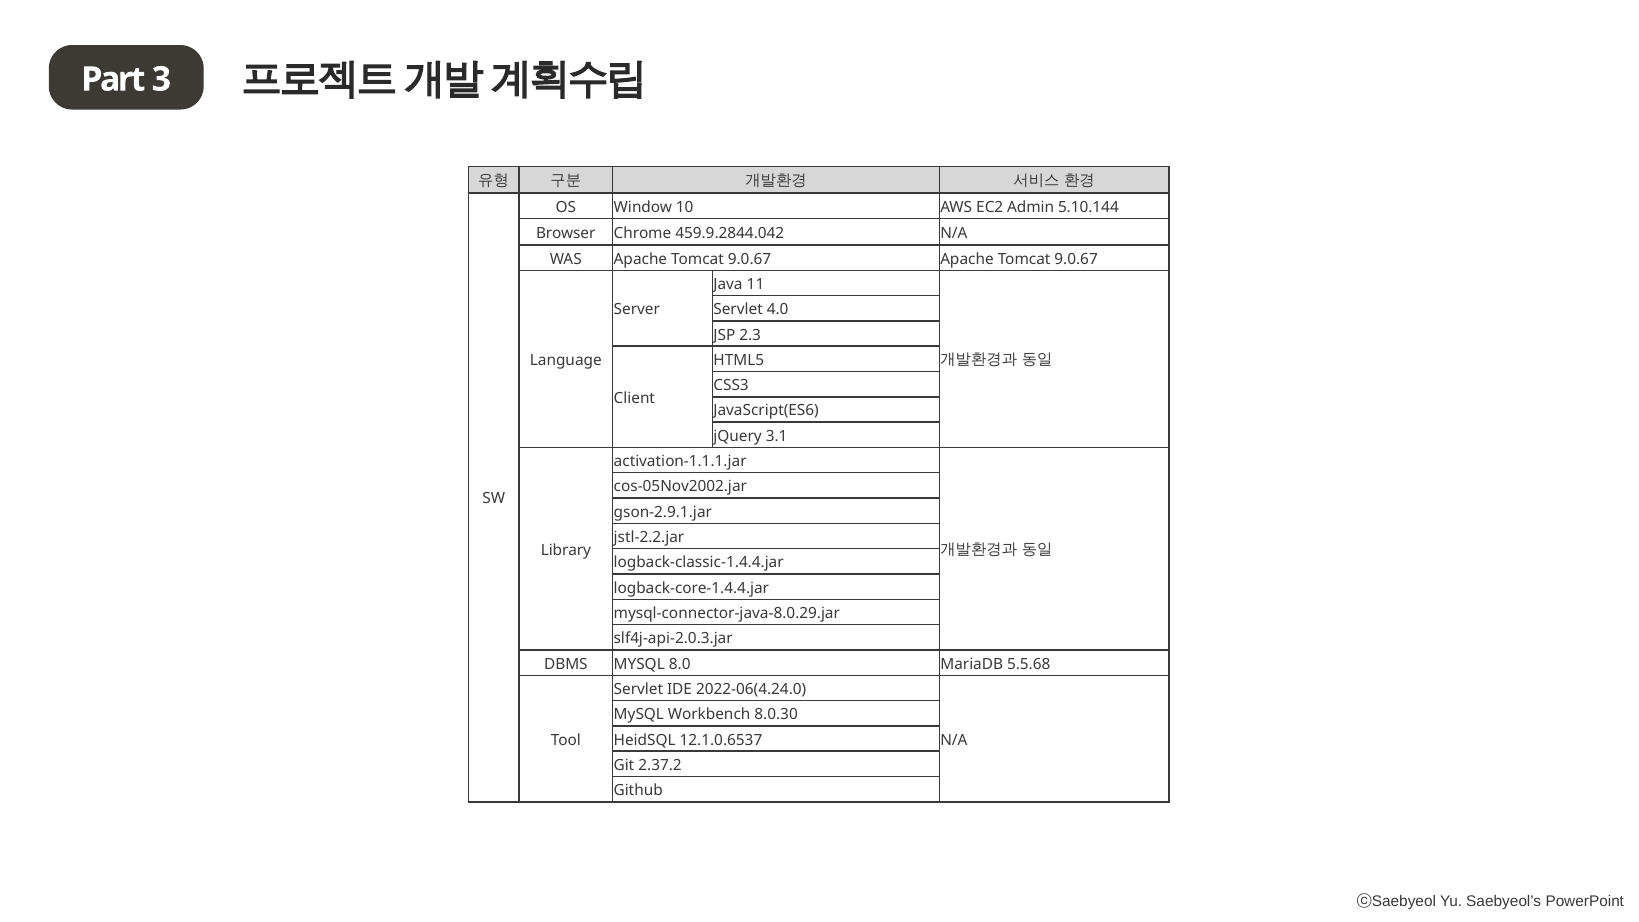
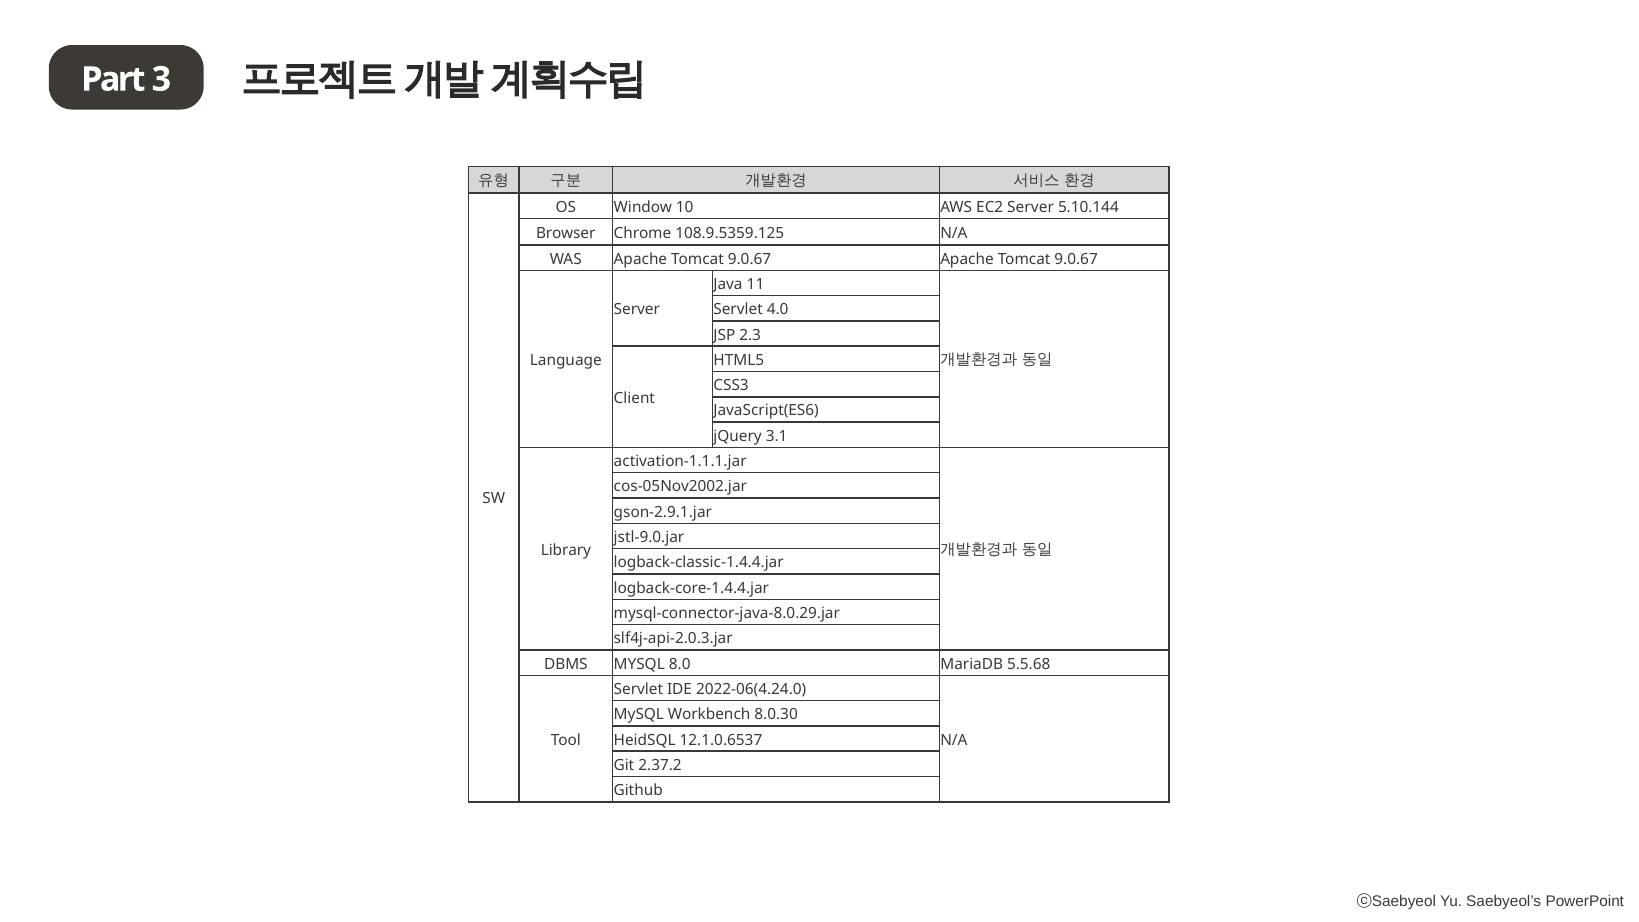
EC2 Admin: Admin -> Server
459.9.2844.042: 459.9.2844.042 -> 108.9.5359.125
jstl-2.2.jar: jstl-2.2.jar -> jstl-9.0.jar
